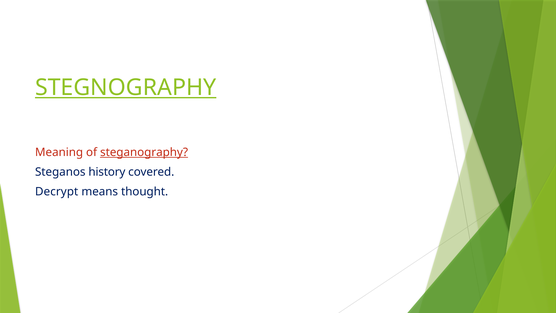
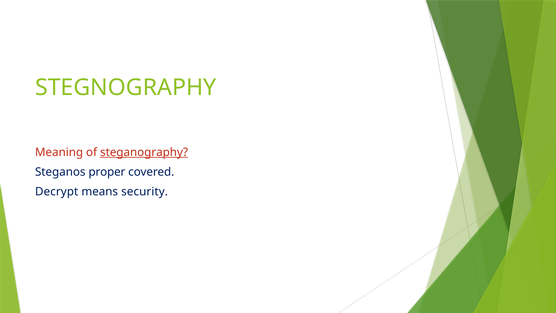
STEGNOGRAPHY underline: present -> none
history: history -> proper
thought: thought -> security
